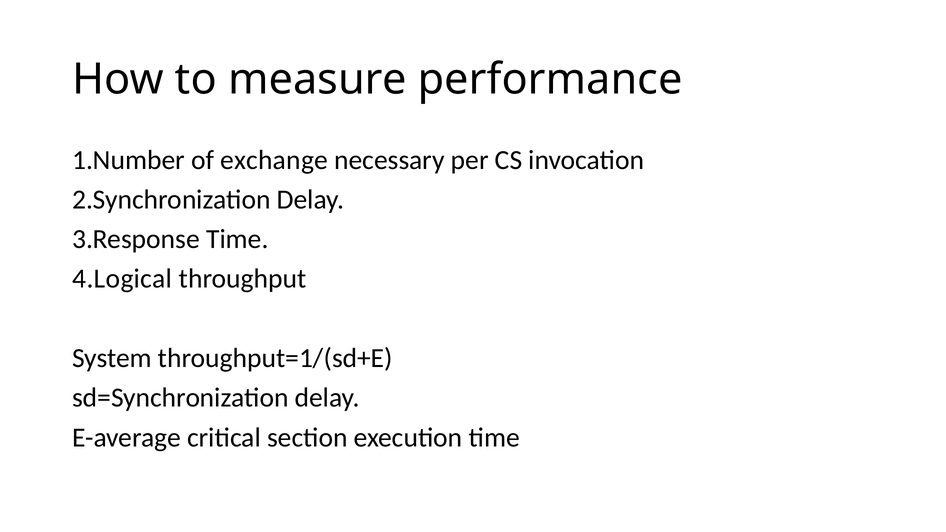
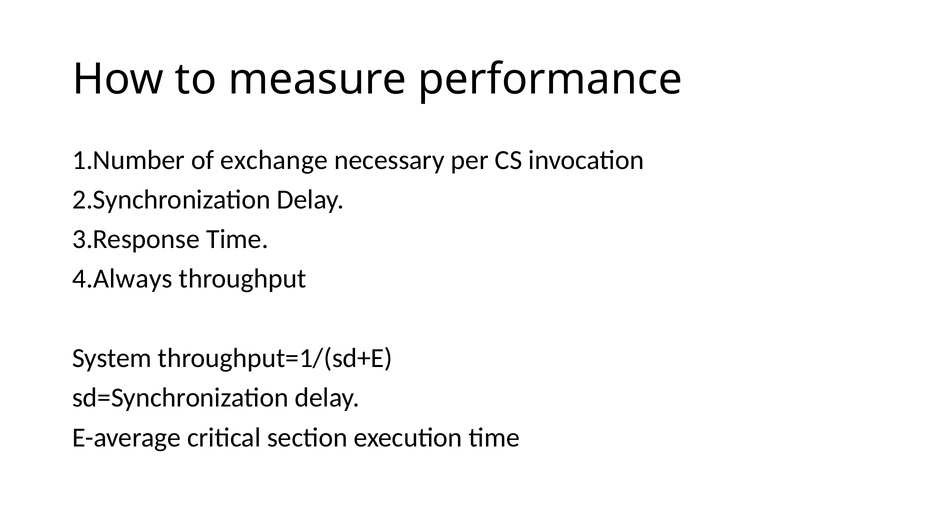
4.Logical: 4.Logical -> 4.Always
